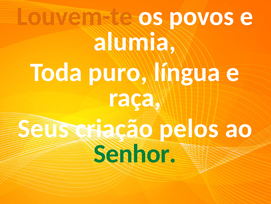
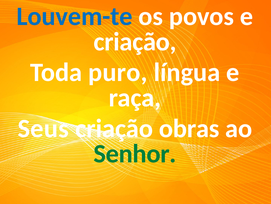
Louvem-te colour: orange -> blue
alumia at (135, 42): alumia -> criação
pelos: pelos -> obras
